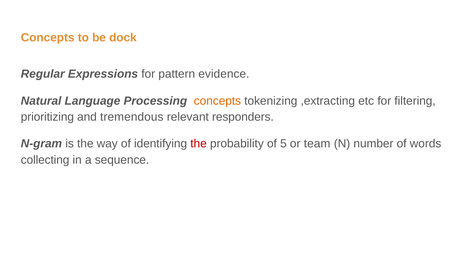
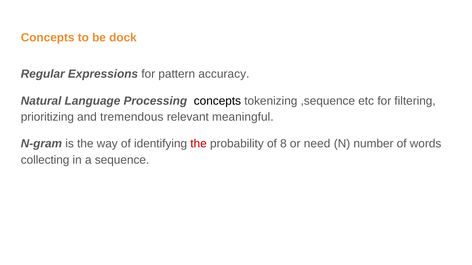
evidence: evidence -> accuracy
concepts at (217, 101) colour: orange -> black
,extracting: ,extracting -> ,sequence
responders: responders -> meaningful
5: 5 -> 8
team: team -> need
